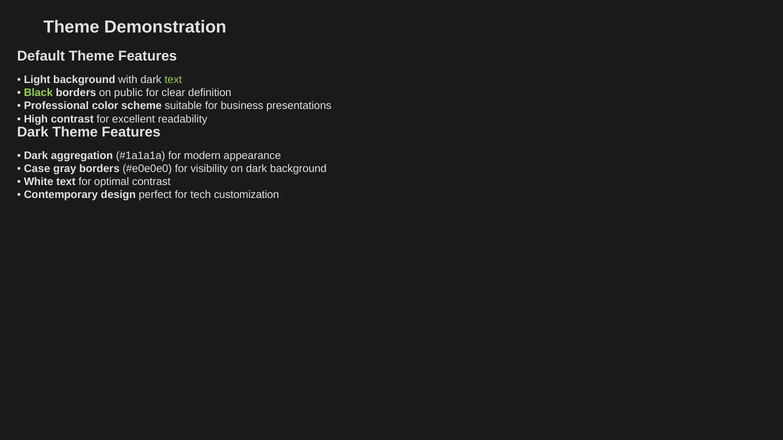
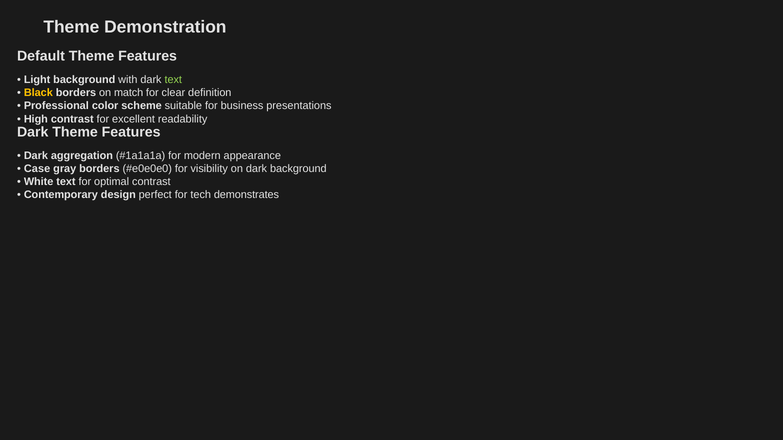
Black colour: light green -> yellow
public: public -> match
customization: customization -> demonstrates
